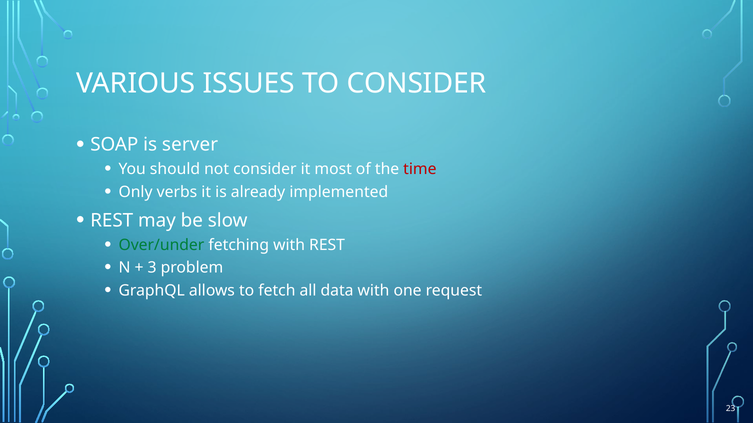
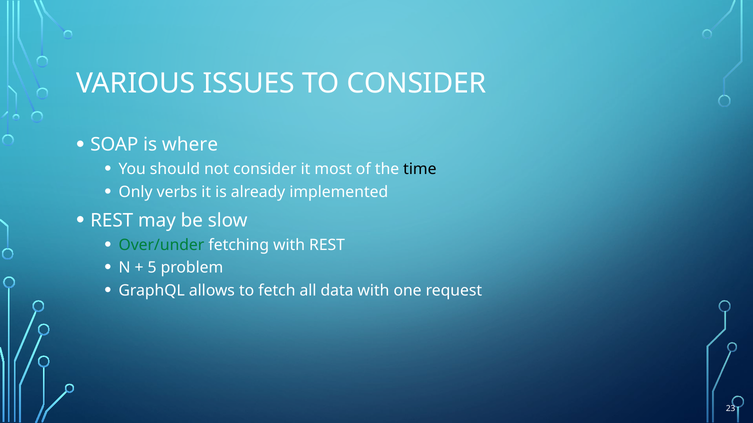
server: server -> where
time colour: red -> black
3: 3 -> 5
